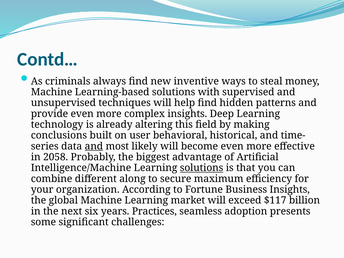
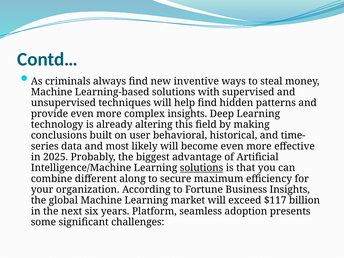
and at (94, 146) underline: present -> none
2058: 2058 -> 2025
Practices: Practices -> Platform
